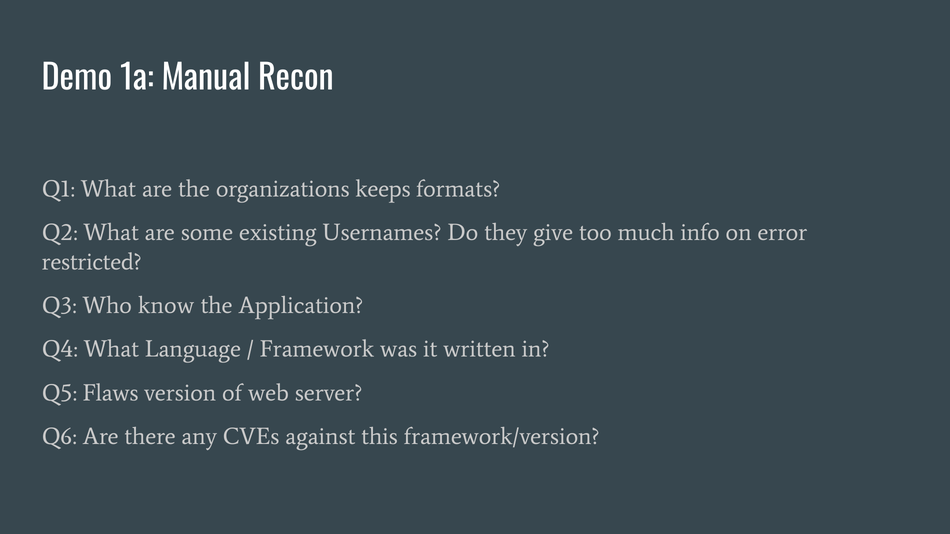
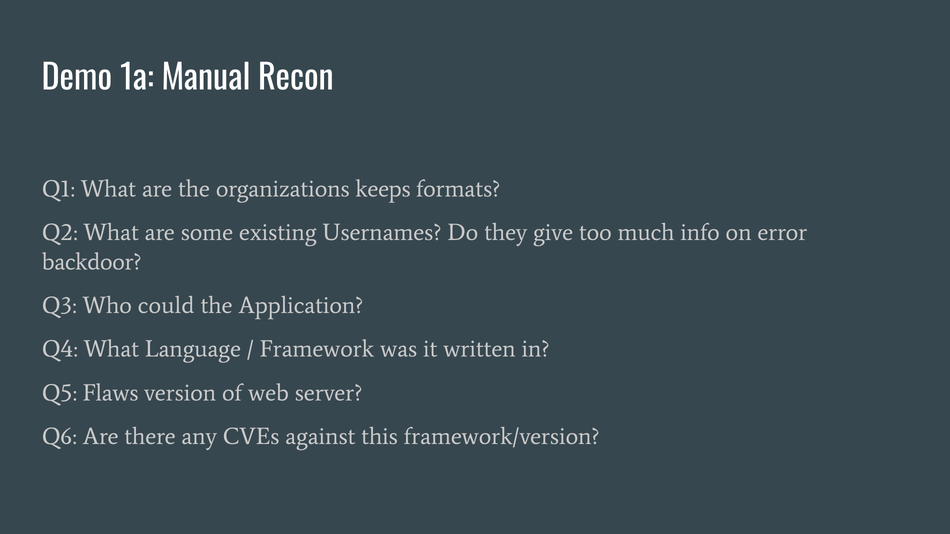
restricted: restricted -> backdoor
know: know -> could
